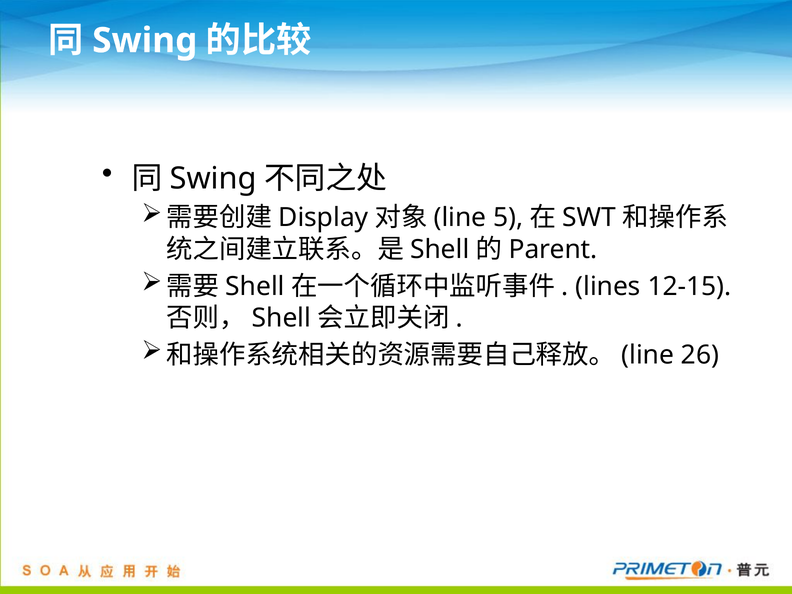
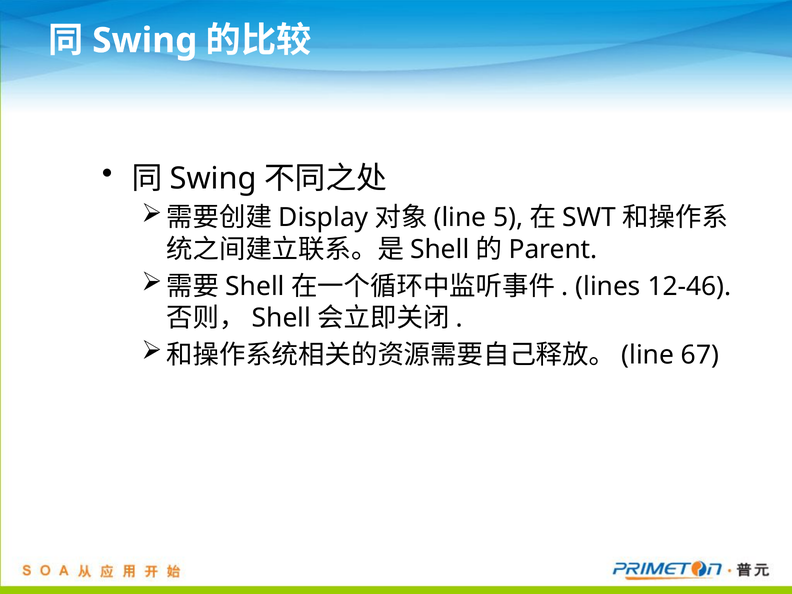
12-15: 12-15 -> 12-46
26: 26 -> 67
